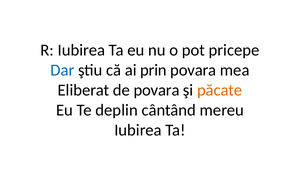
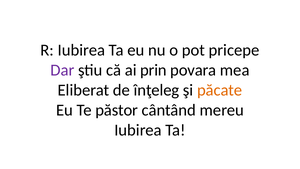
Dar colour: blue -> purple
de povara: povara -> înţeleg
deplin: deplin -> păstor
